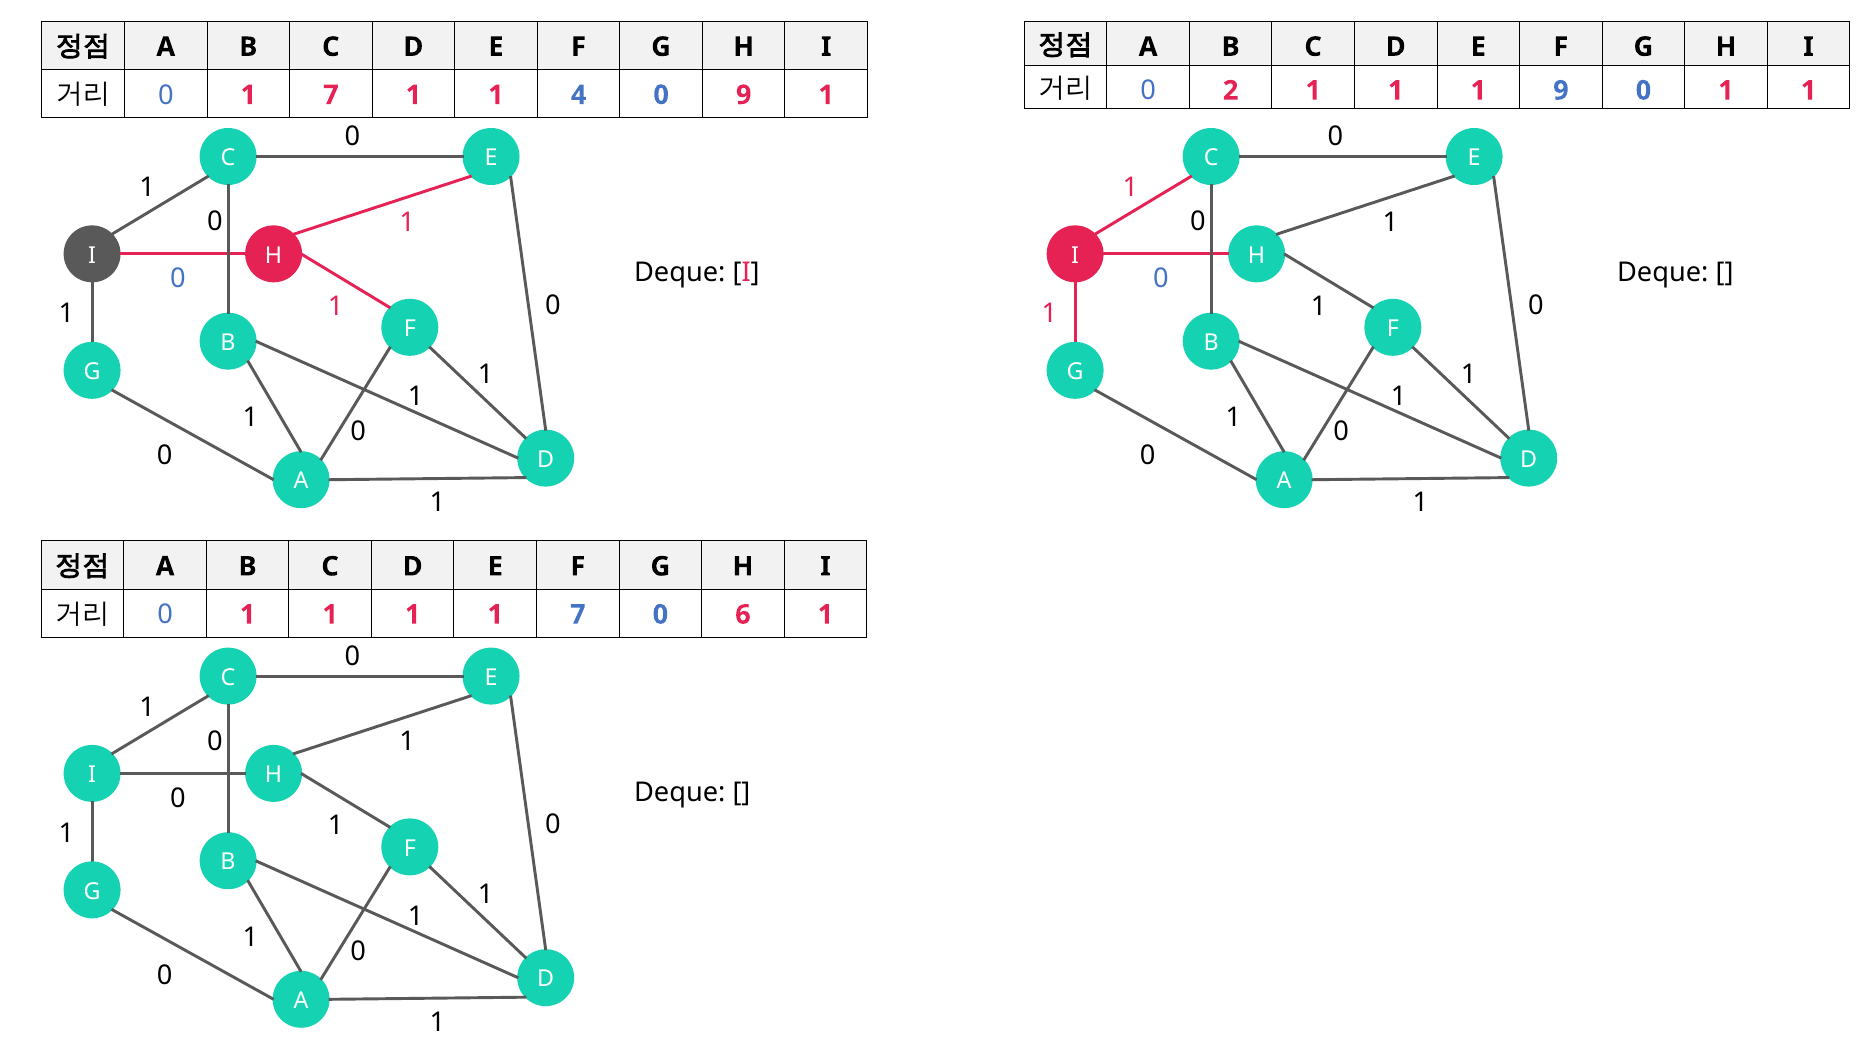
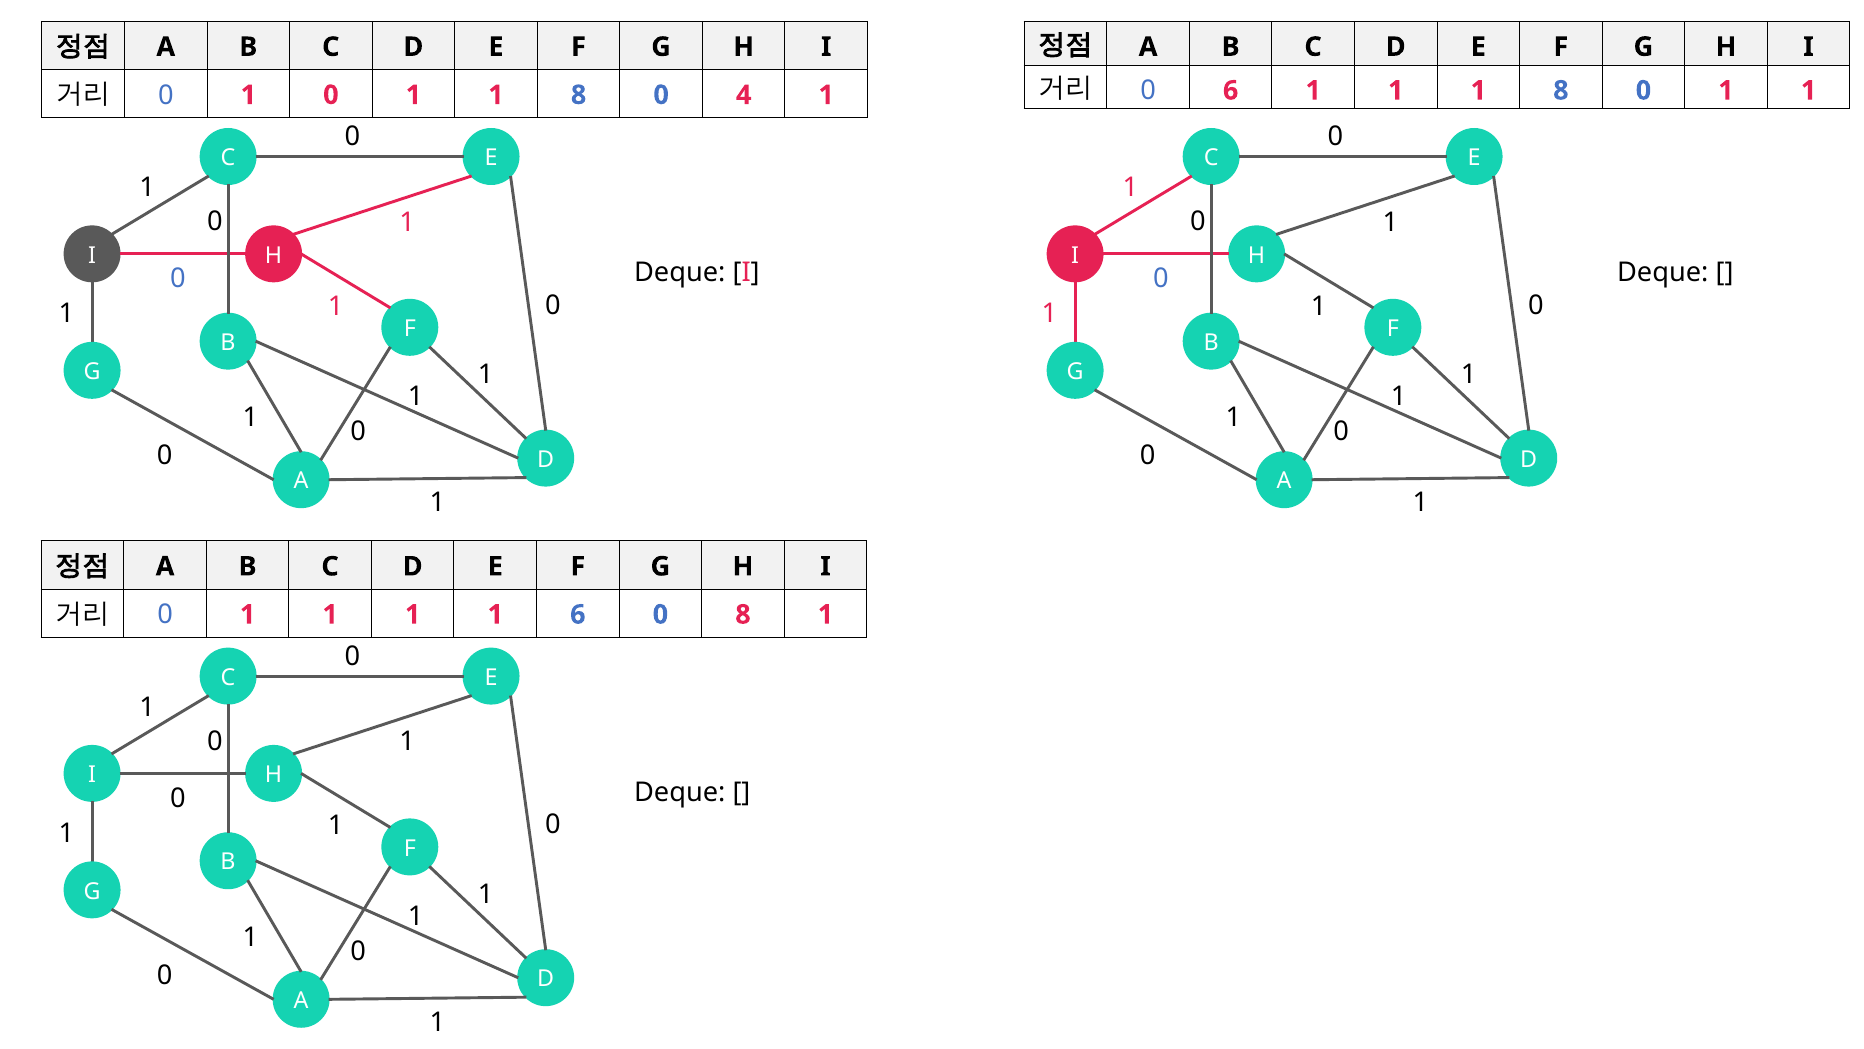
0 2: 2 -> 6
1 1 1 9: 9 -> 8
7 at (331, 95): 7 -> 0
4 at (579, 95): 4 -> 8
0 9: 9 -> 4
1 1 7: 7 -> 6
0 6: 6 -> 8
